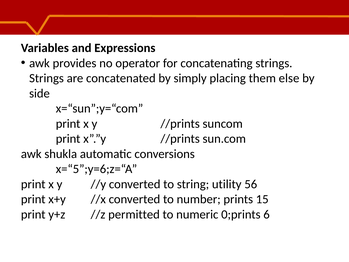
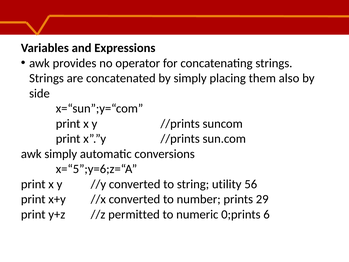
else: else -> also
awk shukla: shukla -> simply
15: 15 -> 29
